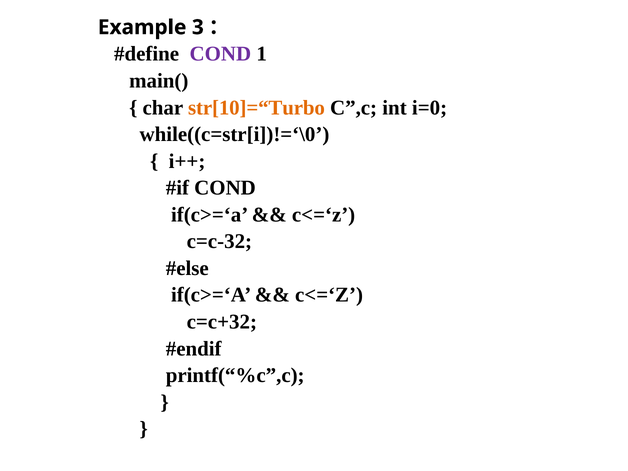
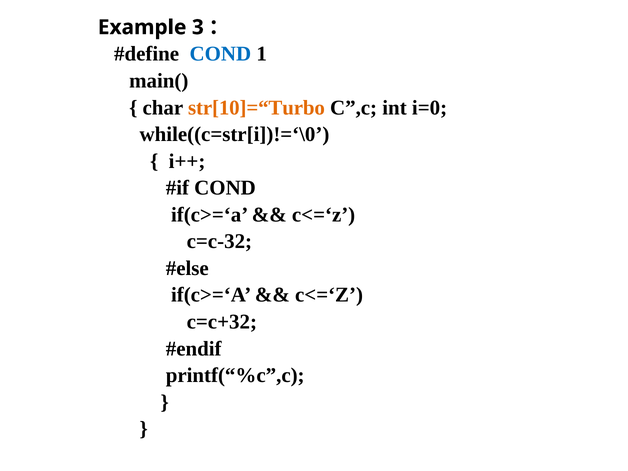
COND at (220, 54) colour: purple -> blue
